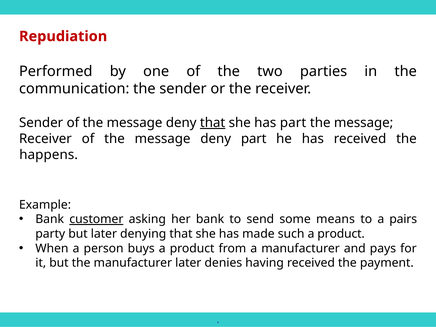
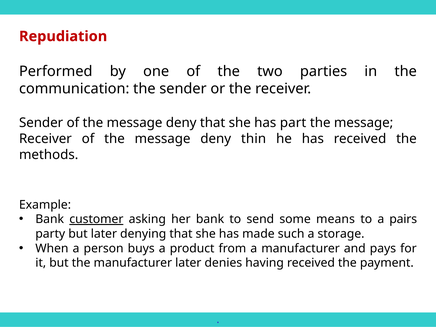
that at (213, 123) underline: present -> none
deny part: part -> thin
happens: happens -> methods
such a product: product -> storage
